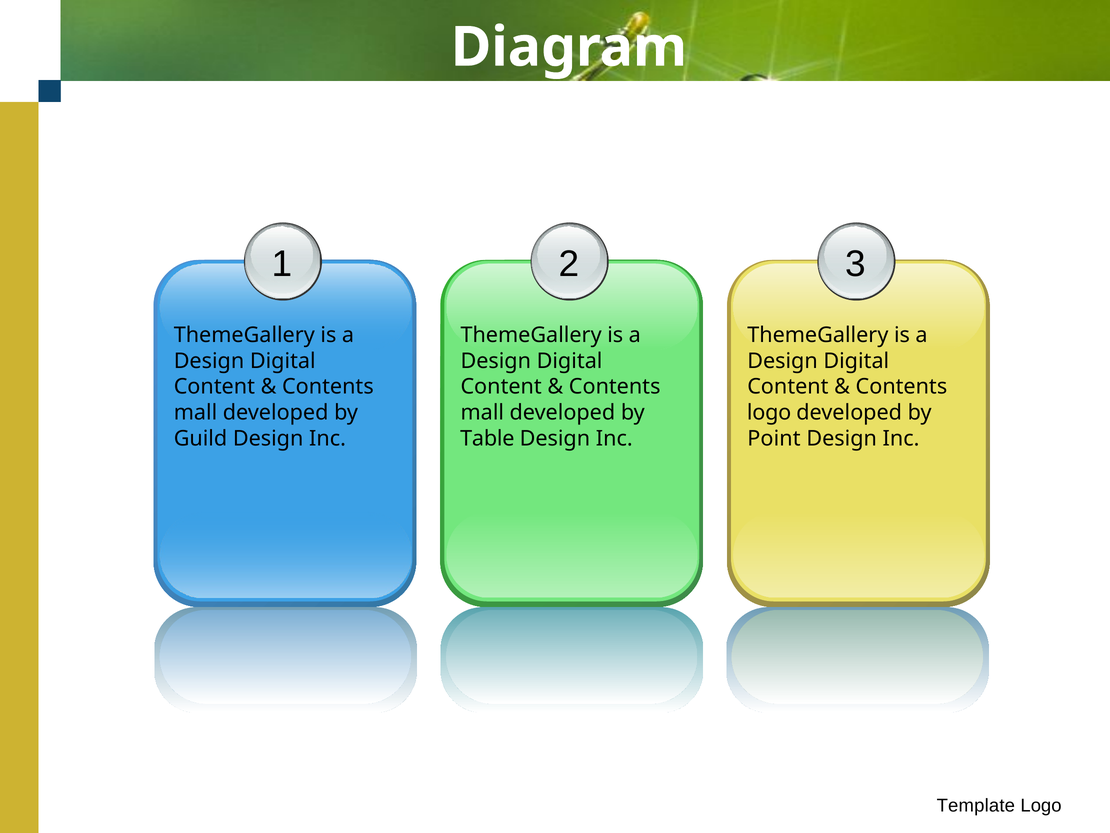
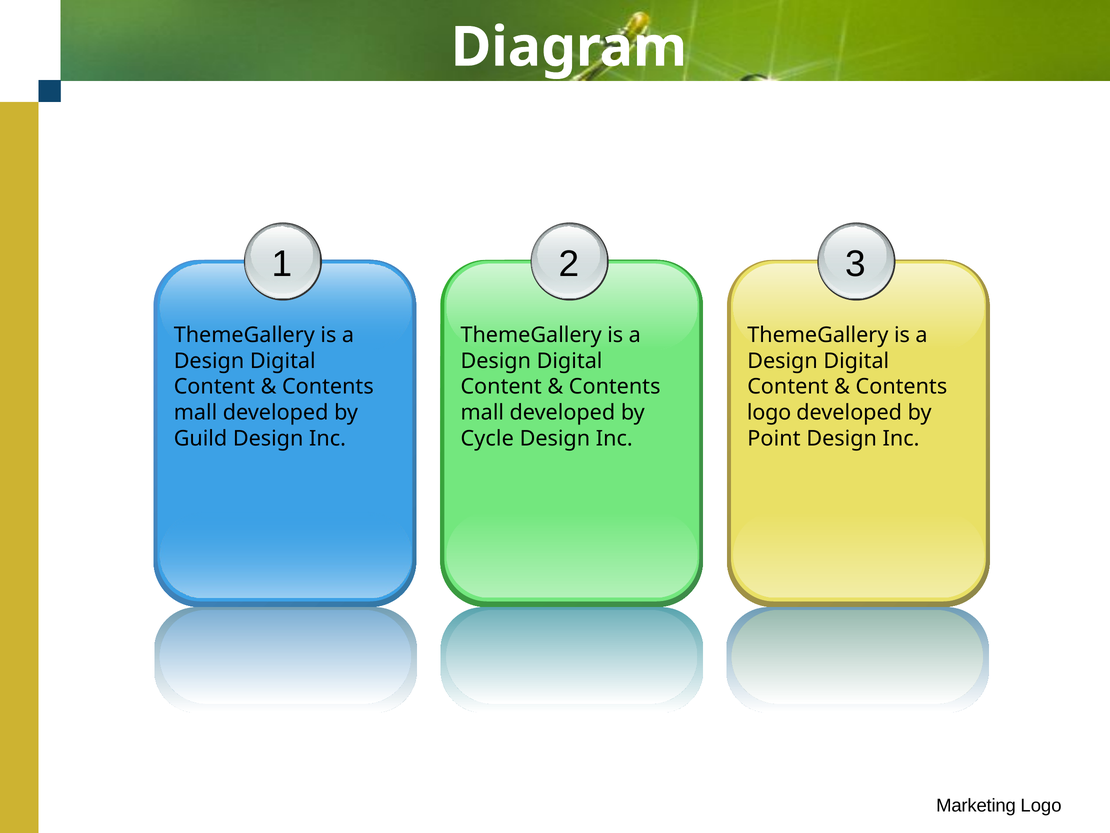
Table: Table -> Cycle
Template: Template -> Marketing
